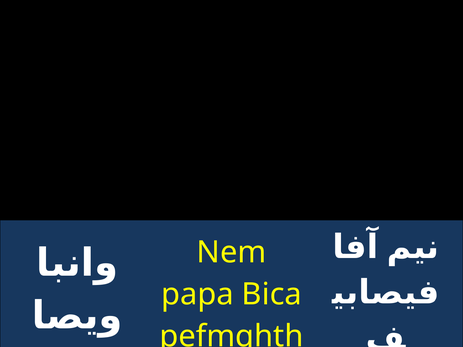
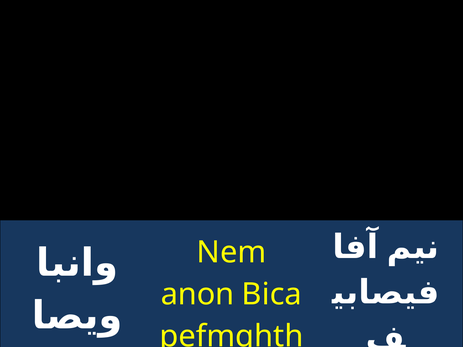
papa: papa -> anon
